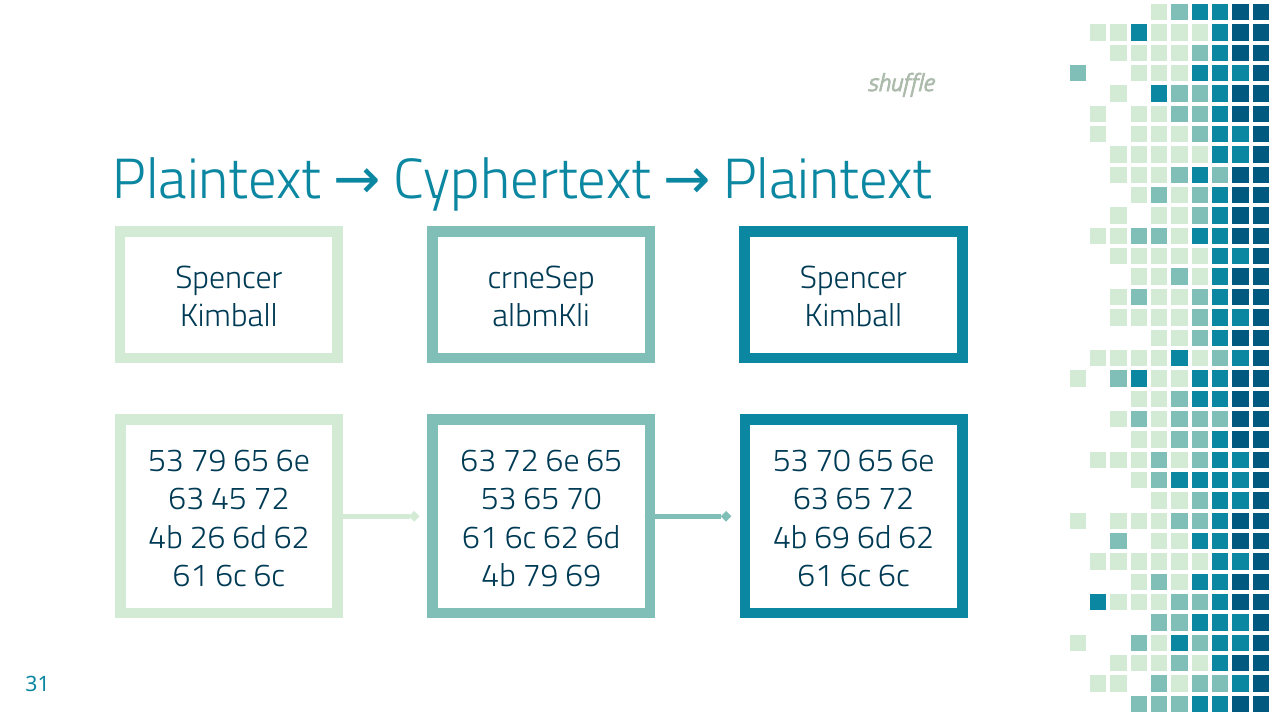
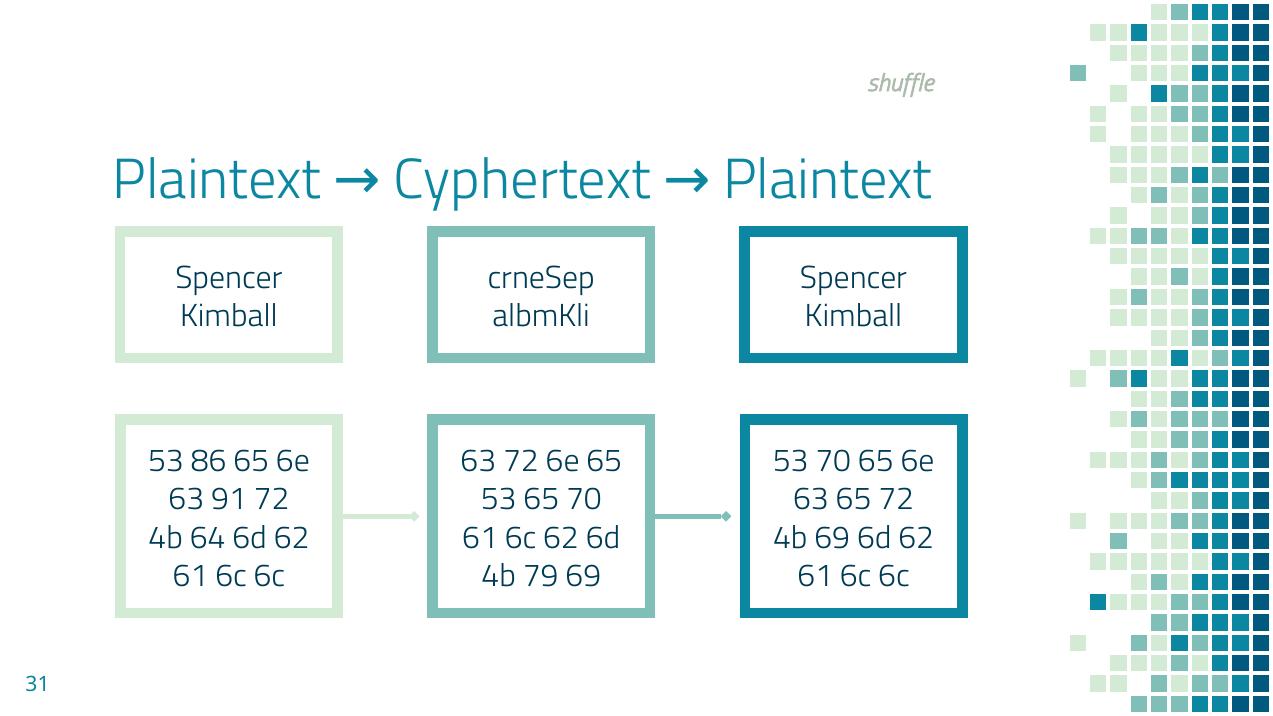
53 79: 79 -> 86
45: 45 -> 91
26: 26 -> 64
